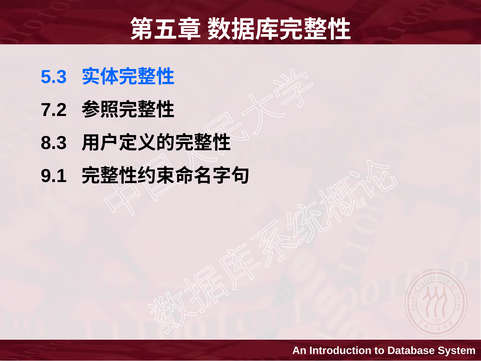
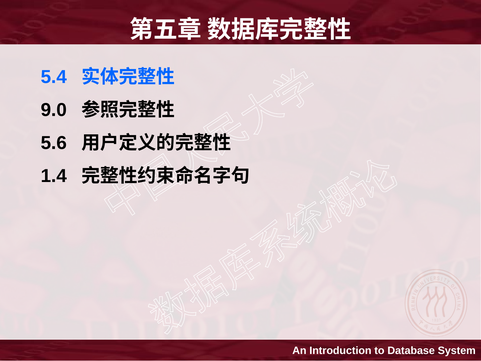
5.3: 5.3 -> 5.4
7.2: 7.2 -> 9.0
8.3: 8.3 -> 5.6
9.1: 9.1 -> 1.4
